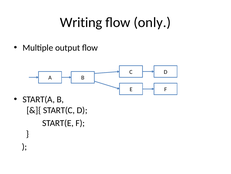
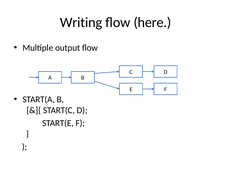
only: only -> here
